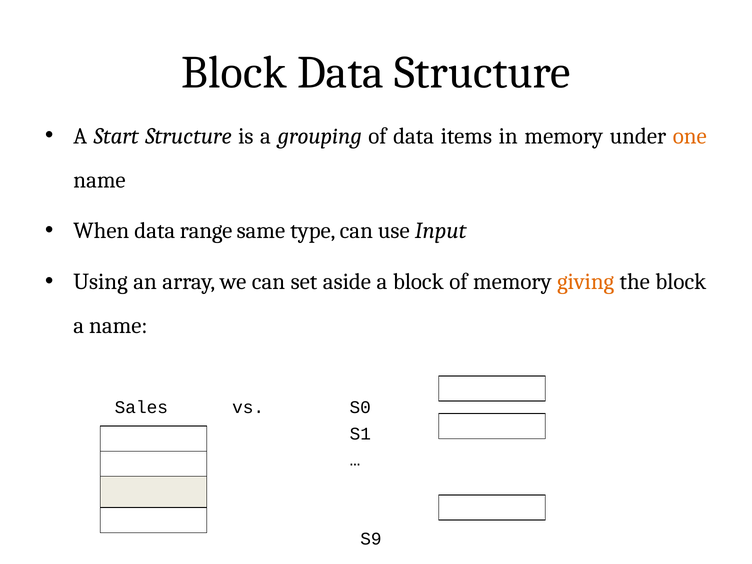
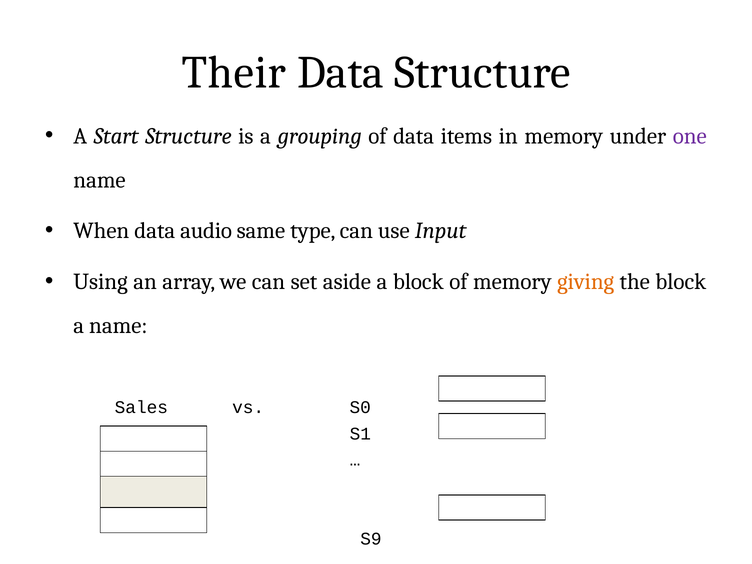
Block at (234, 73): Block -> Their
one colour: orange -> purple
range: range -> audio
